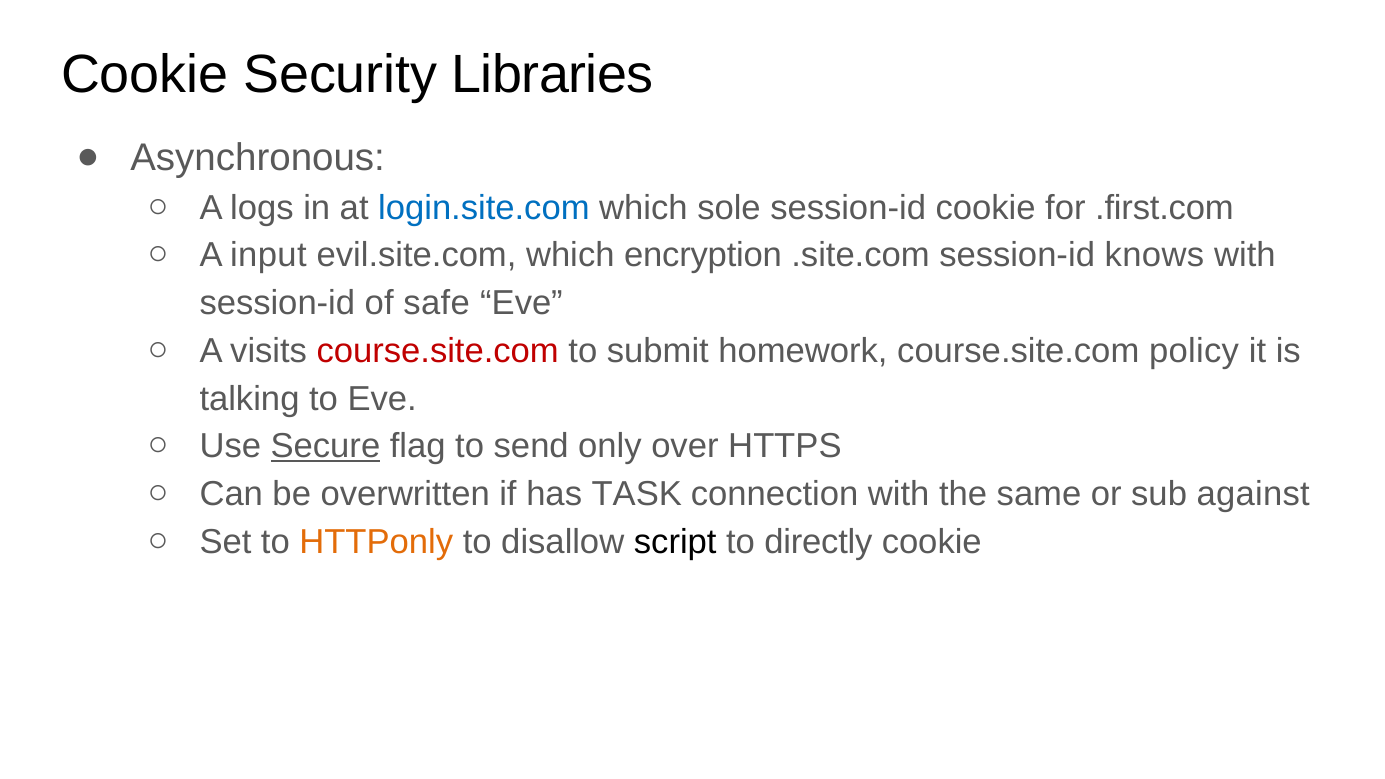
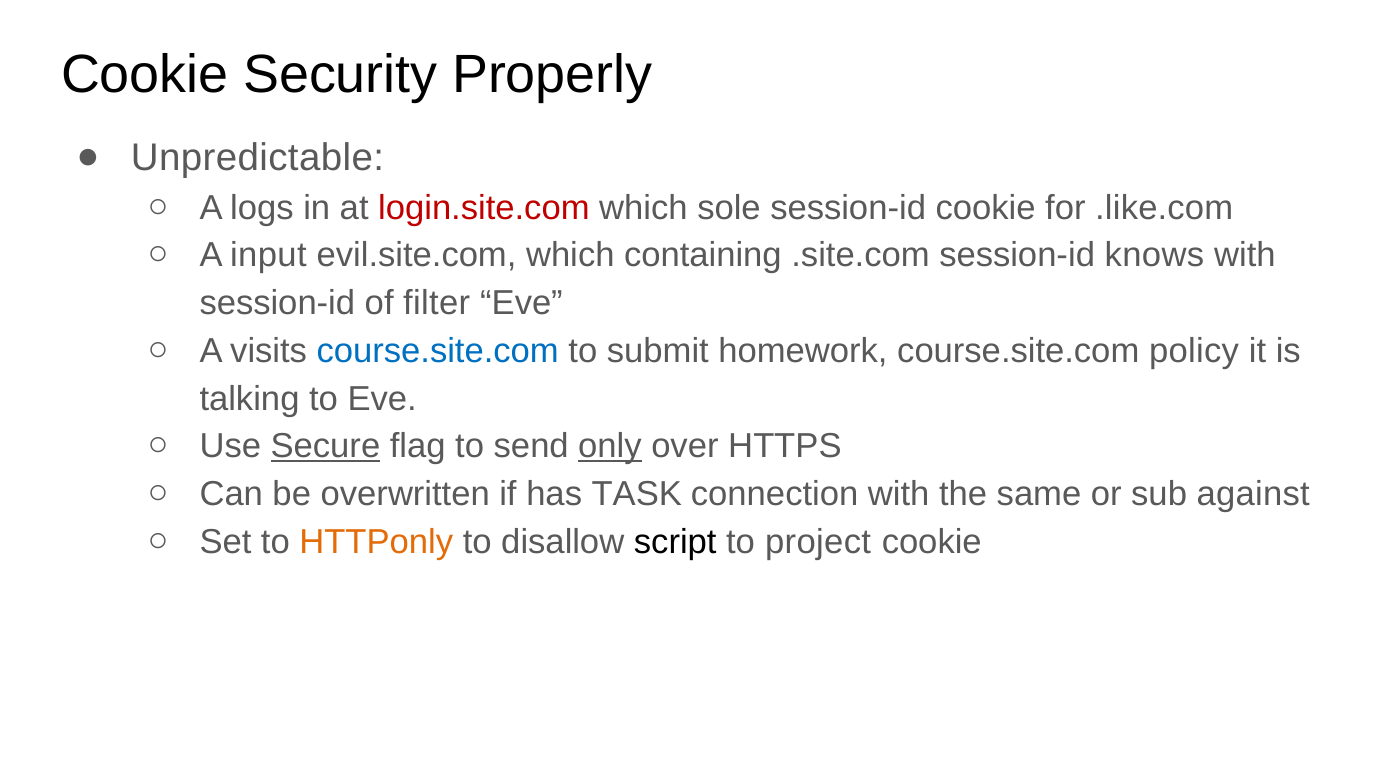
Libraries: Libraries -> Properly
Asynchronous: Asynchronous -> Unpredictable
login.site.com colour: blue -> red
.first.com: .first.com -> .like.com
encryption: encryption -> containing
safe: safe -> filter
course.site.com at (438, 351) colour: red -> blue
only underline: none -> present
directly: directly -> project
